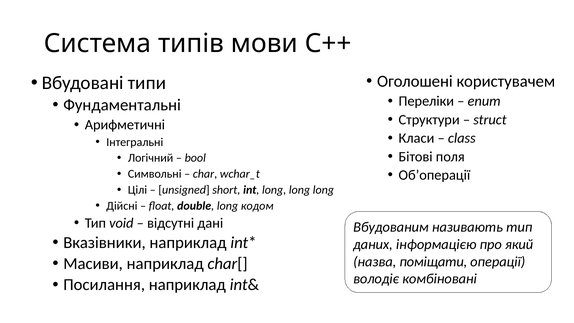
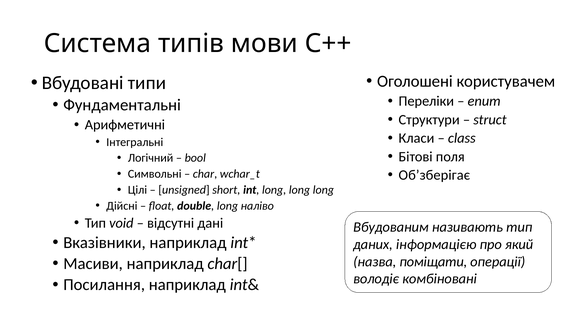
Об’операції: Об’операції -> Об’зберігає
кодом: кодом -> наліво
